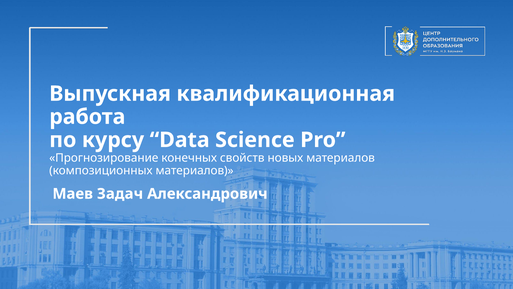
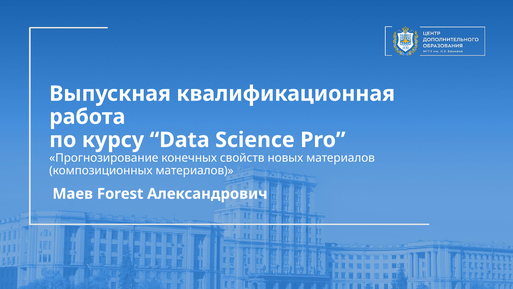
Задач: Задач -> Forest
